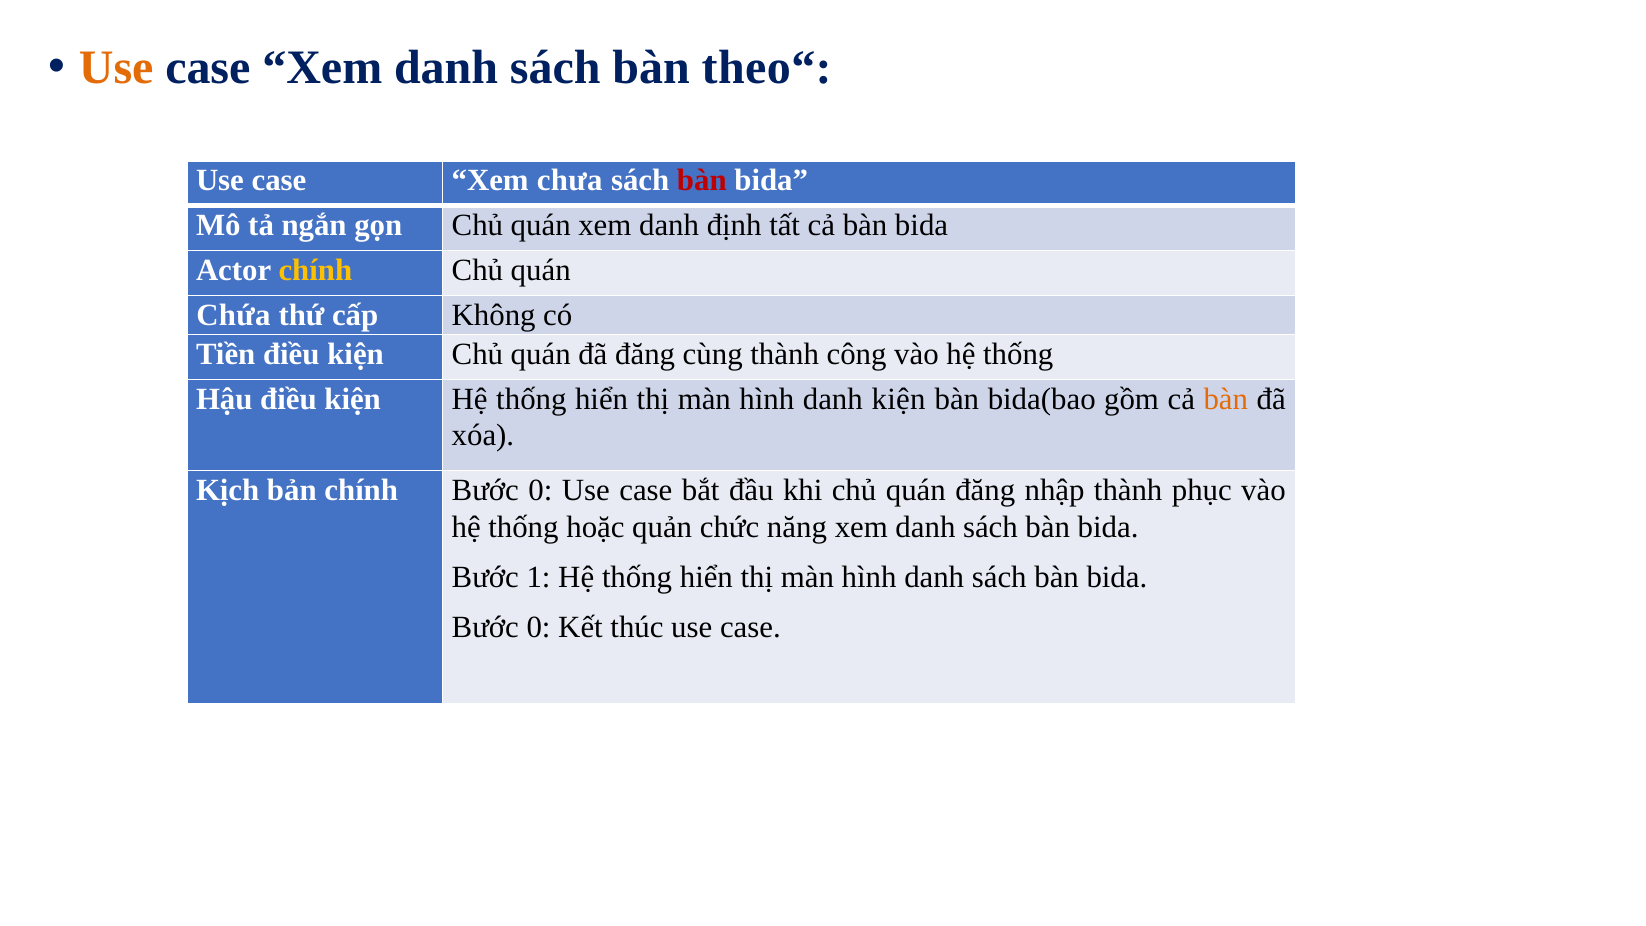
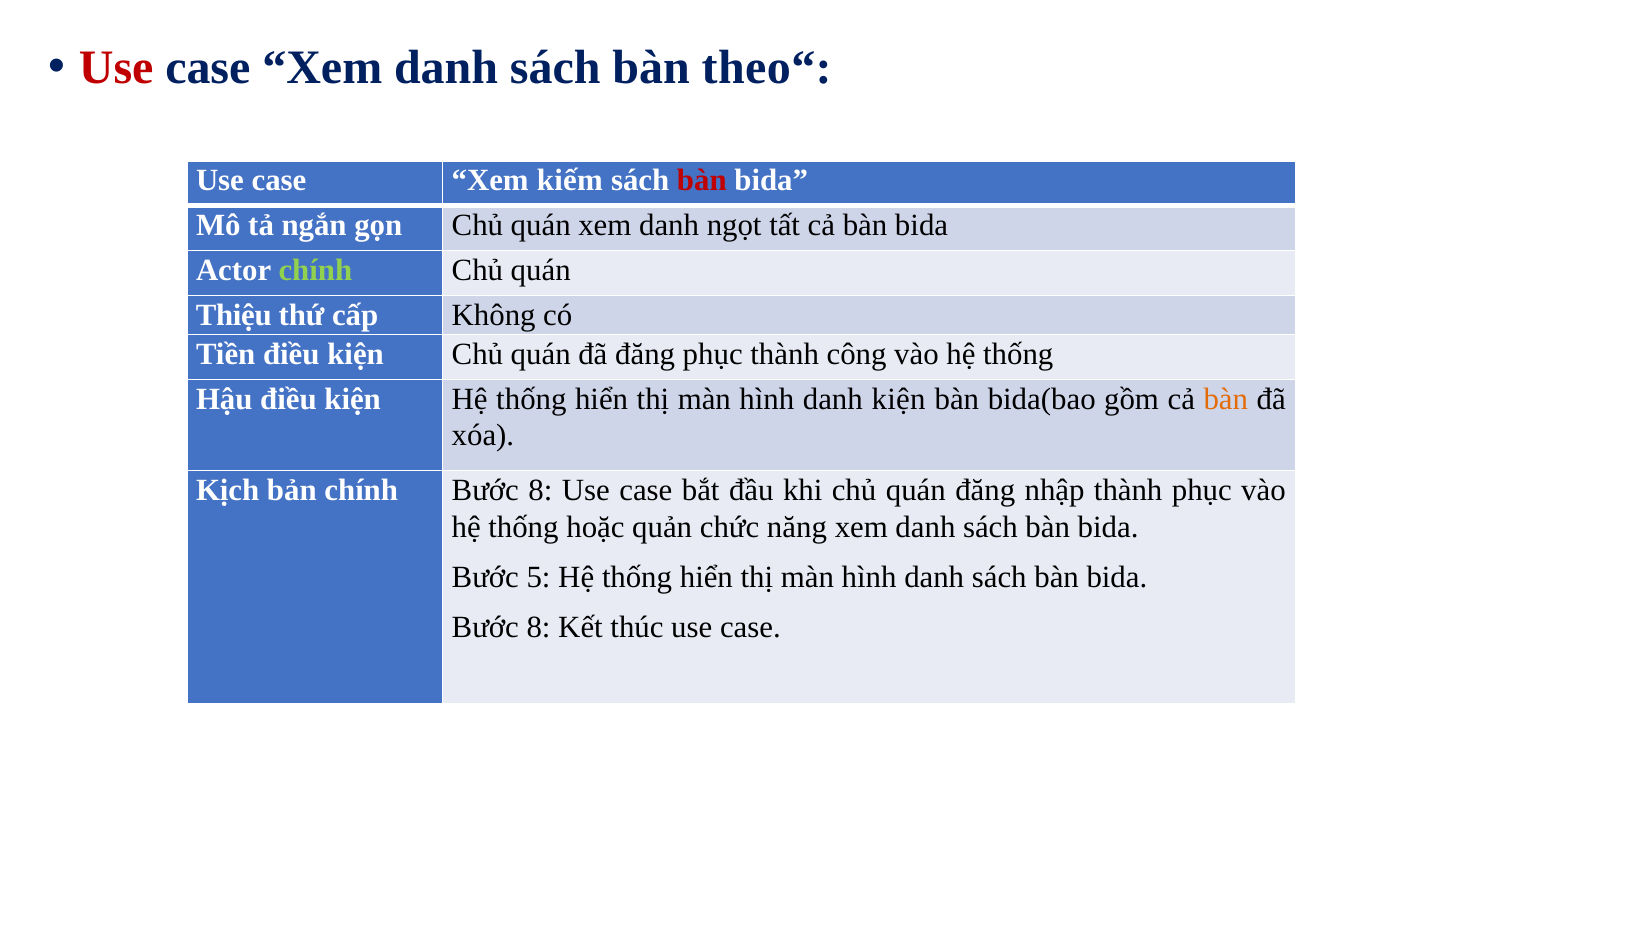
Use at (116, 68) colour: orange -> red
chưa: chưa -> kiếm
định: định -> ngọt
chính at (315, 270) colour: yellow -> light green
Chứa: Chứa -> Thiệu
đăng cùng: cùng -> phục
chính Bước 0: 0 -> 8
1: 1 -> 5
0 at (539, 627): 0 -> 8
